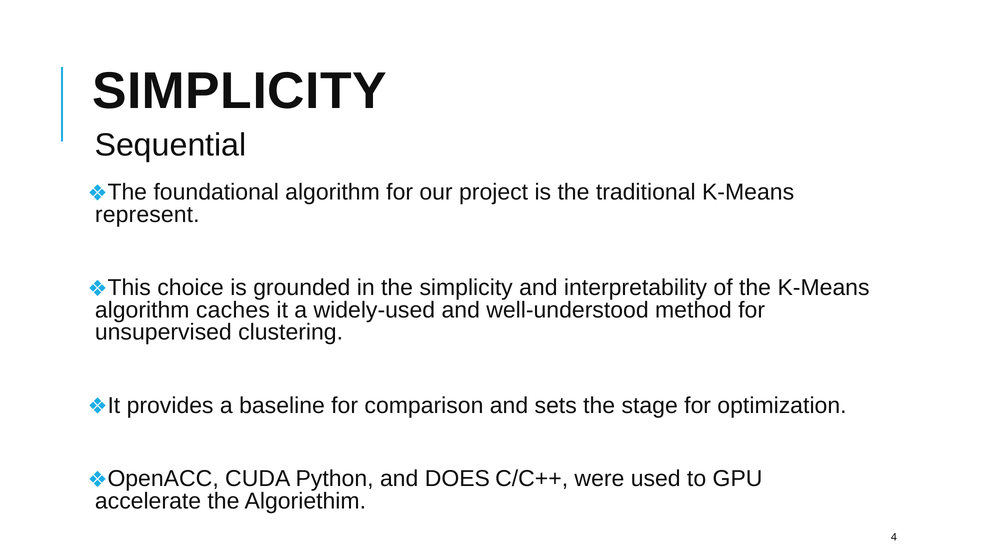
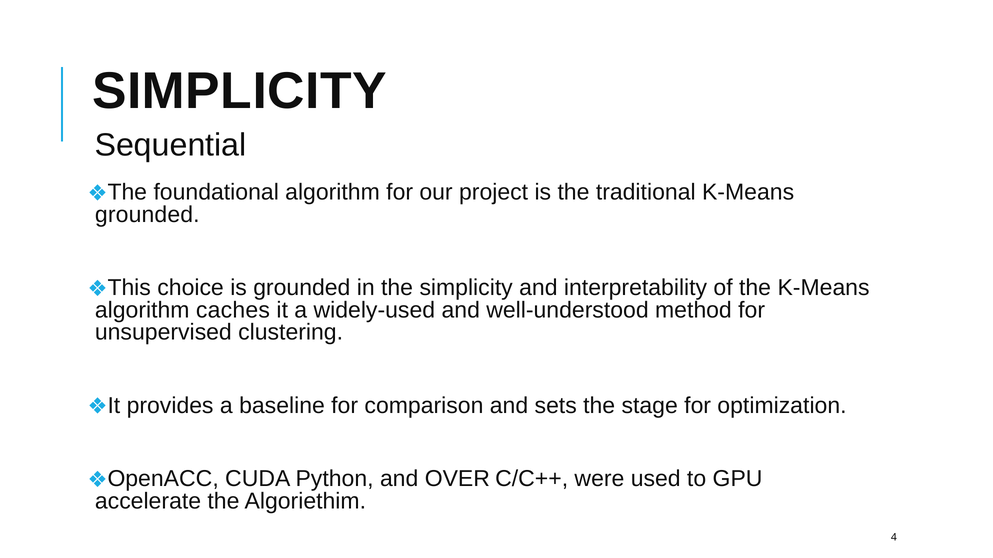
represent at (147, 215): represent -> grounded
DOES: DOES -> OVER
